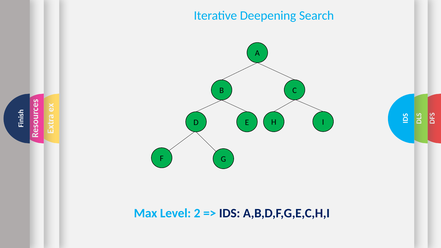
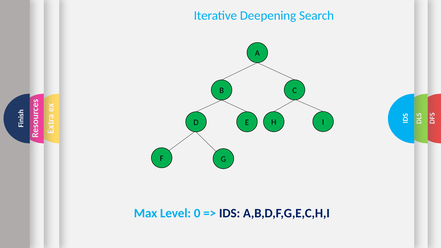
2: 2 -> 0
